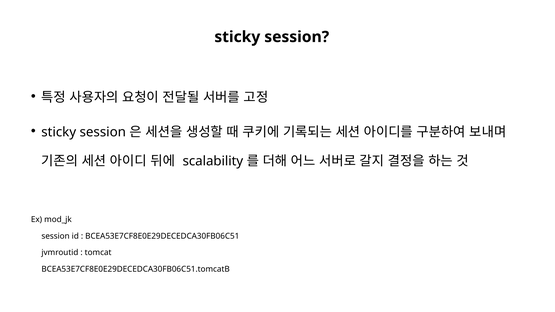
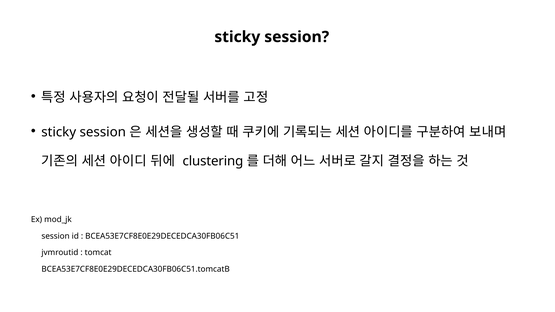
scalability: scalability -> clustering
